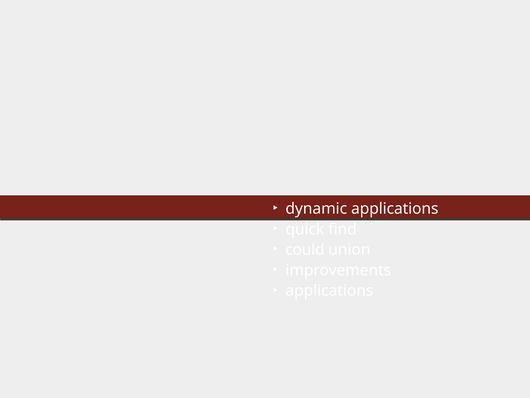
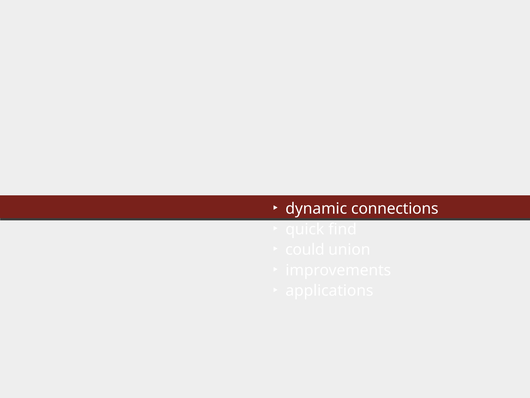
dynamic applications: applications -> connections
